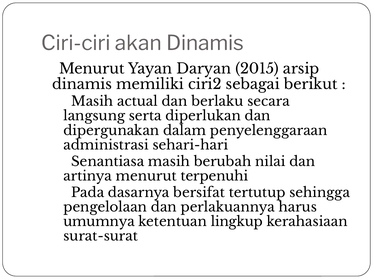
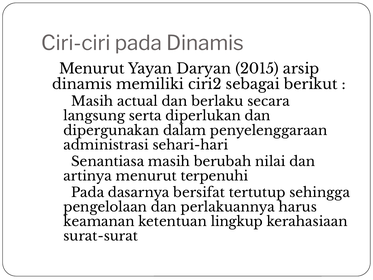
akan: akan -> pada
umumnya: umumnya -> keamanan
